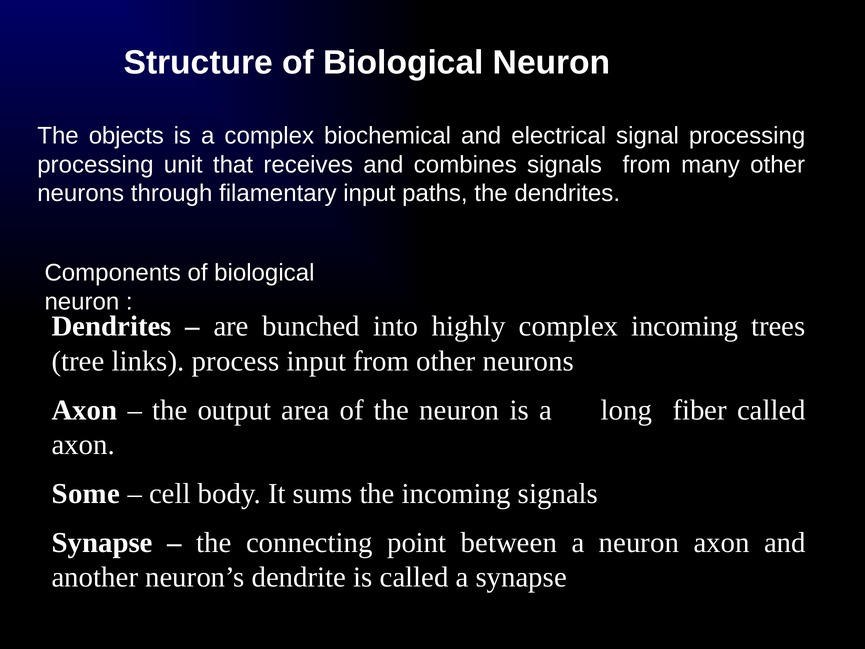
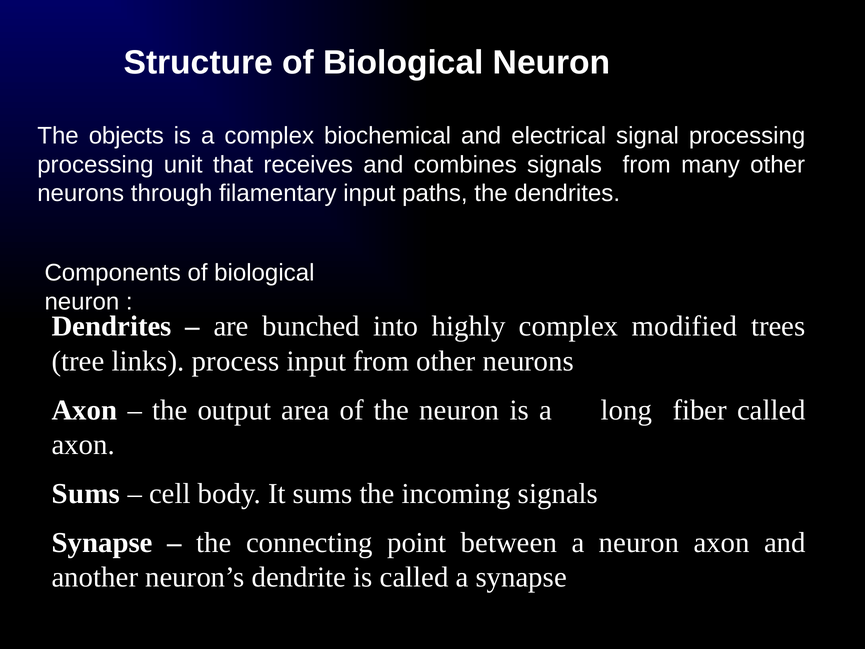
complex incoming: incoming -> modified
Some at (86, 494): Some -> Sums
